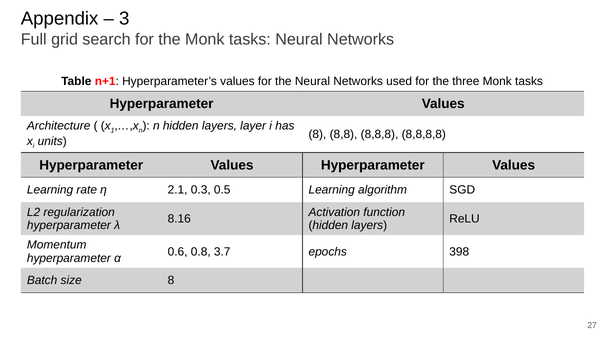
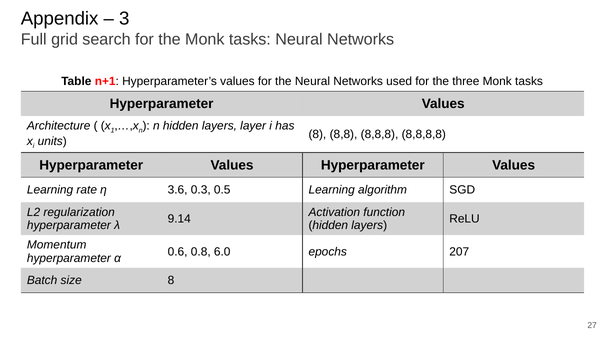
2.1: 2.1 -> 3.6
8.16: 8.16 -> 9.14
3.7: 3.7 -> 6.0
398: 398 -> 207
